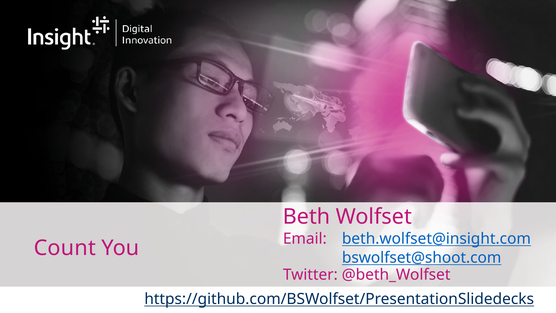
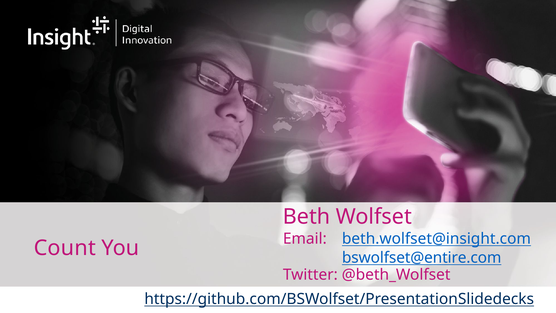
bswolfset@shoot.com: bswolfset@shoot.com -> bswolfset@entire.com
